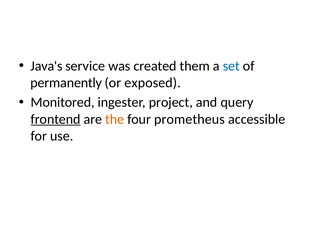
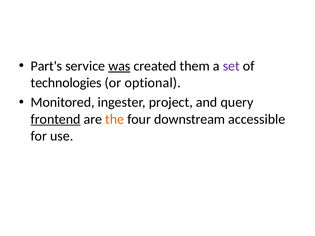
Java's: Java's -> Part's
was underline: none -> present
set colour: blue -> purple
permanently: permanently -> technologies
exposed: exposed -> optional
prometheus: prometheus -> downstream
